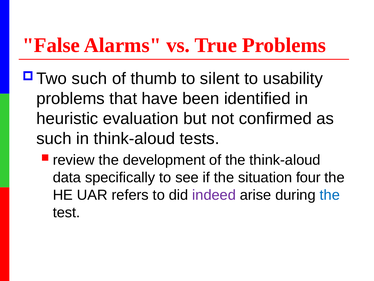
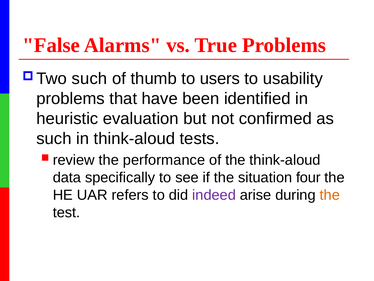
silent: silent -> users
development: development -> performance
the at (330, 195) colour: blue -> orange
